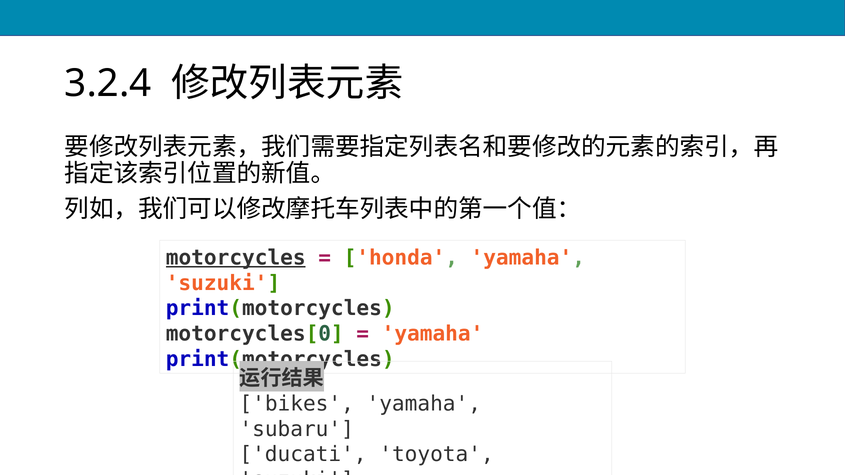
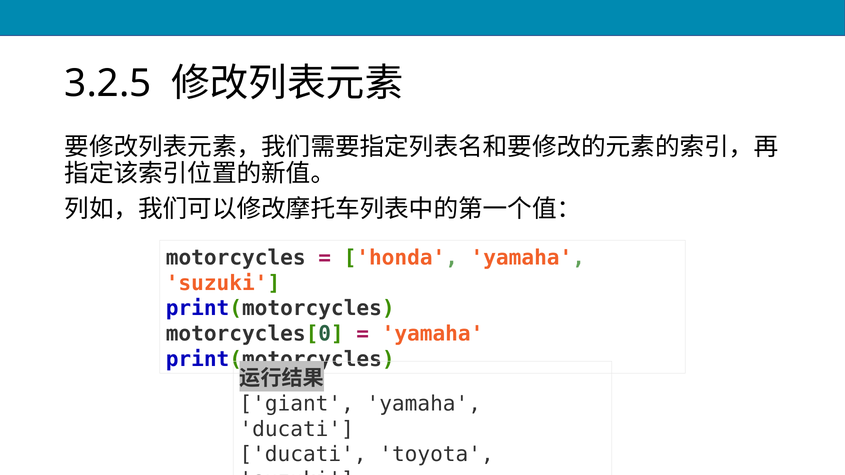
3.2.4: 3.2.4 -> 3.2.5
motorcycles underline: present -> none
bikes: bikes -> giant
subaru at (297, 429): subaru -> ducati
